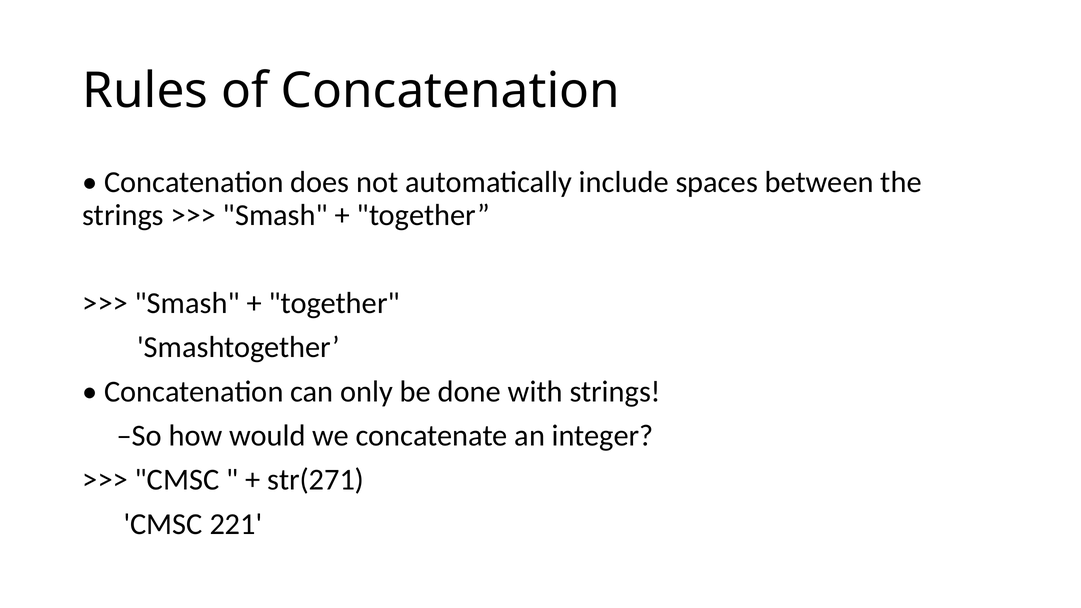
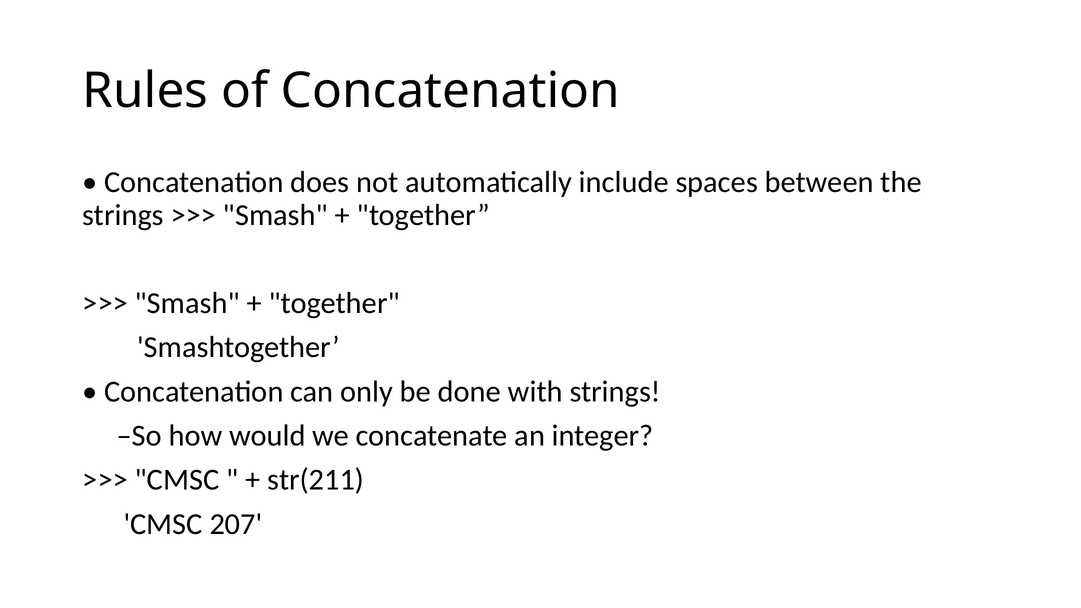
str(271: str(271 -> str(211
221: 221 -> 207
